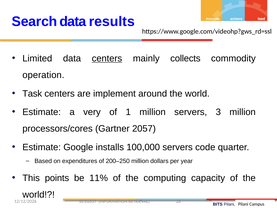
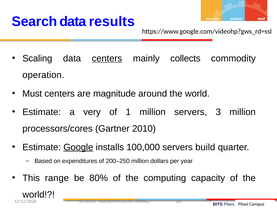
Limited: Limited -> Scaling
Task: Task -> Must
implement: implement -> magnitude
2057: 2057 -> 2010
Google underline: none -> present
code: code -> build
points: points -> range
11%: 11% -> 80%
